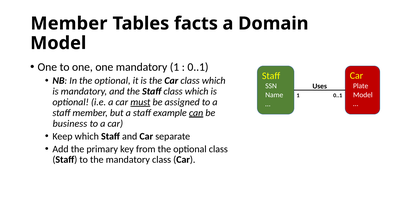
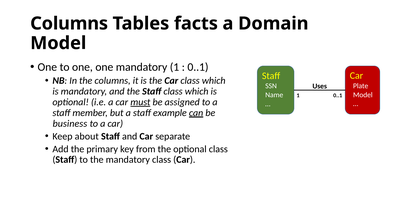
Member at (69, 23): Member -> Columns
In the optional: optional -> columns
Keep which: which -> about
